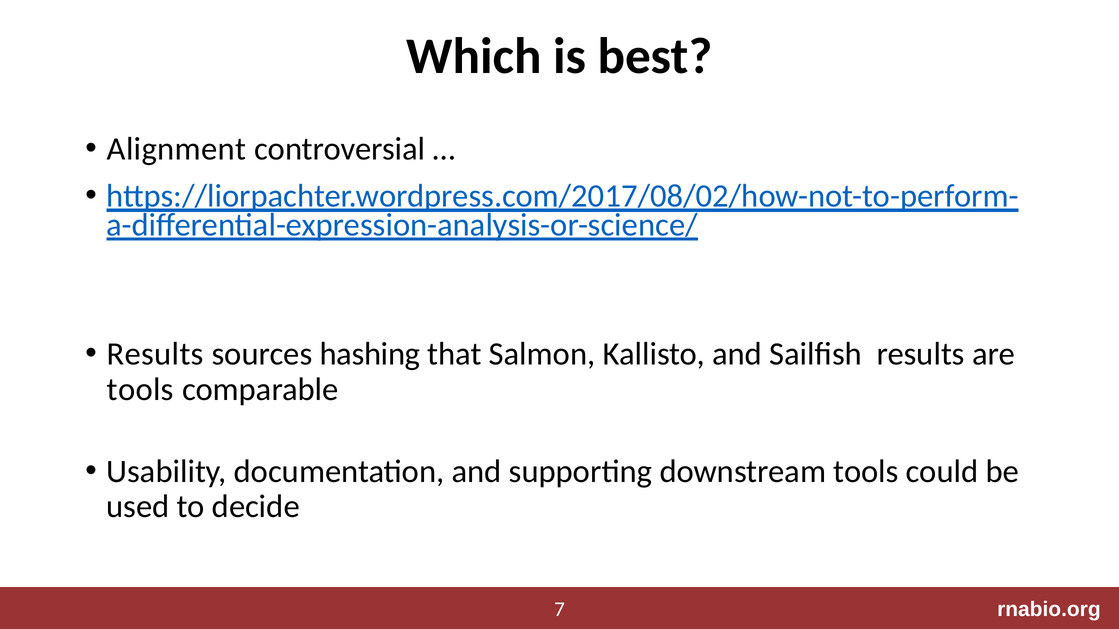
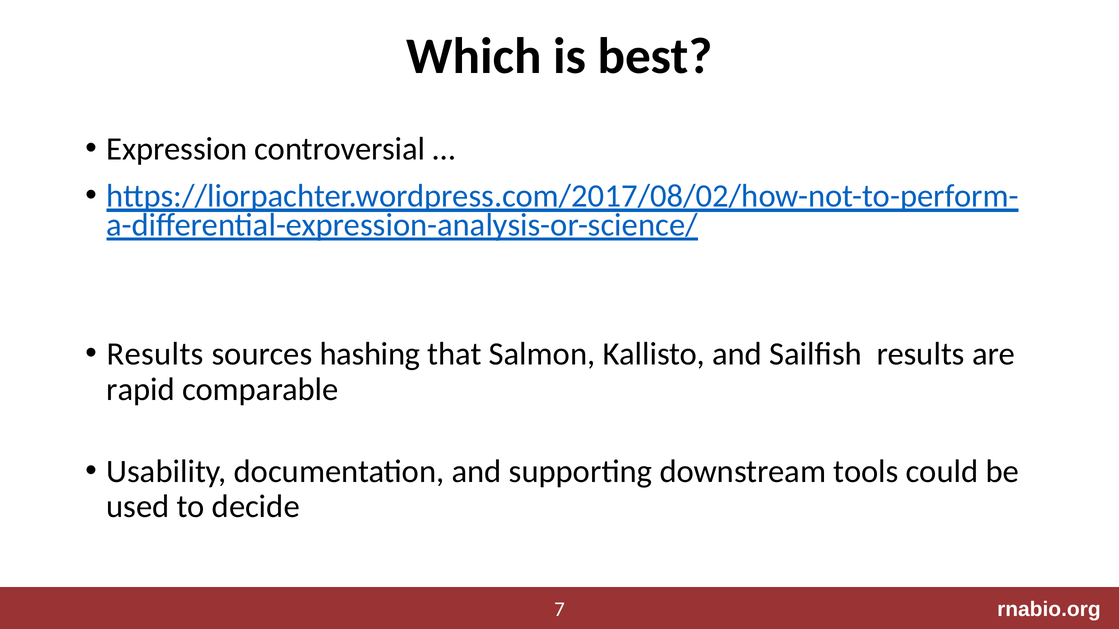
Alignment: Alignment -> Expression
tools at (140, 390): tools -> rapid
